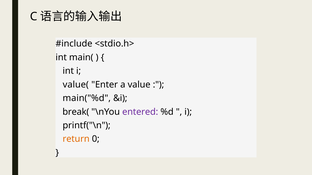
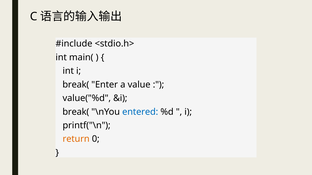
value( at (76, 85): value( -> break(
main("%d: main("%d -> value("%d
entered colour: purple -> blue
